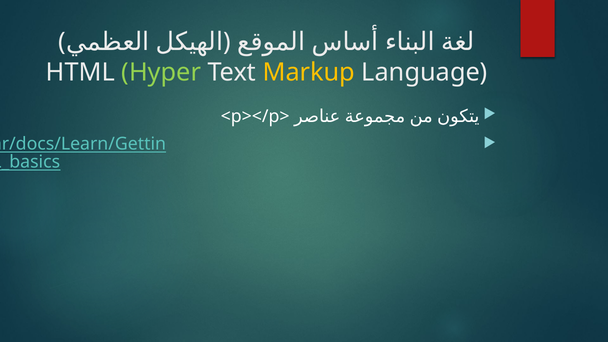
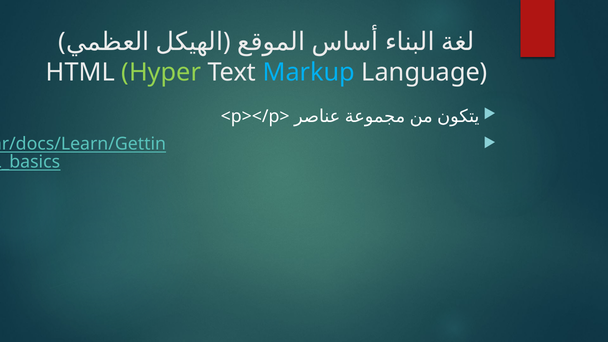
Markup colour: yellow -> light blue
